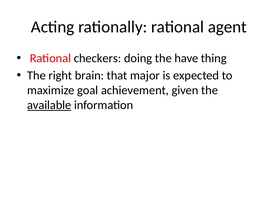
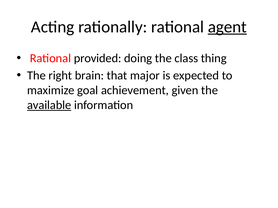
agent underline: none -> present
checkers: checkers -> provided
have: have -> class
